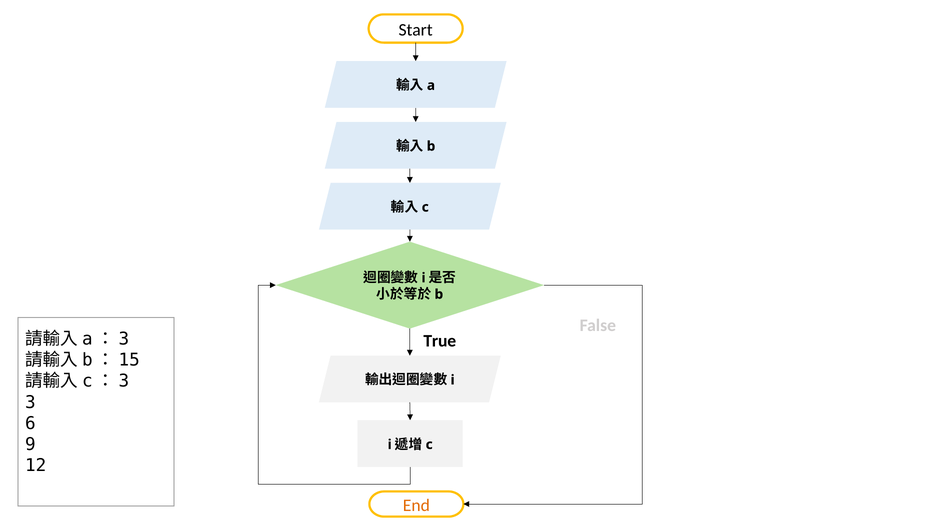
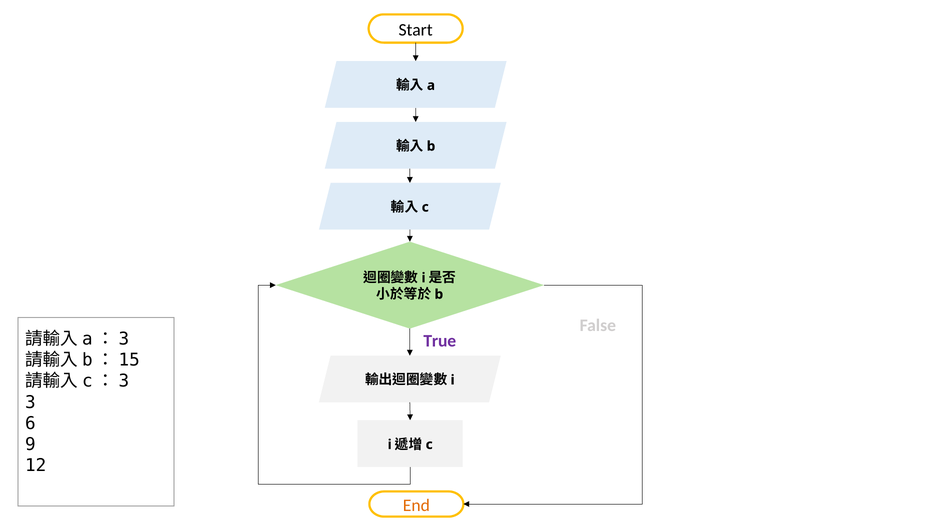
True colour: black -> purple
